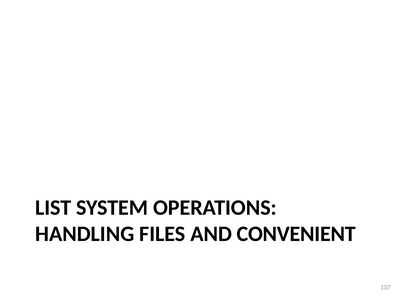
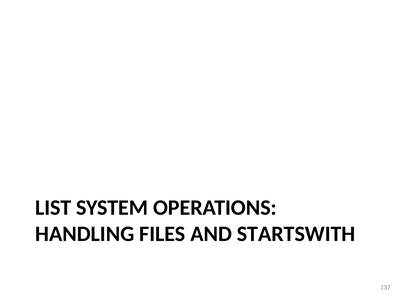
CONVENIENT: CONVENIENT -> STARTSWITH
